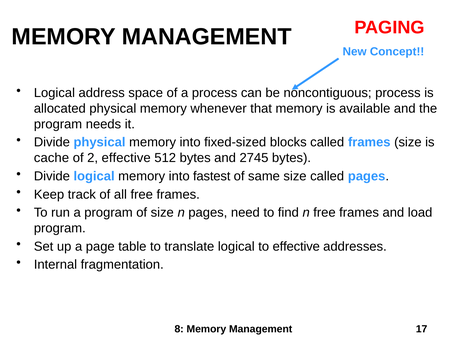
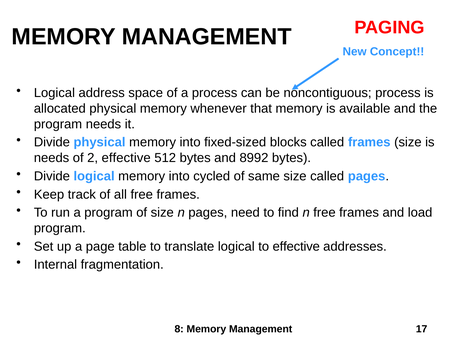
cache at (51, 158): cache -> needs
2745: 2745 -> 8992
fastest: fastest -> cycled
